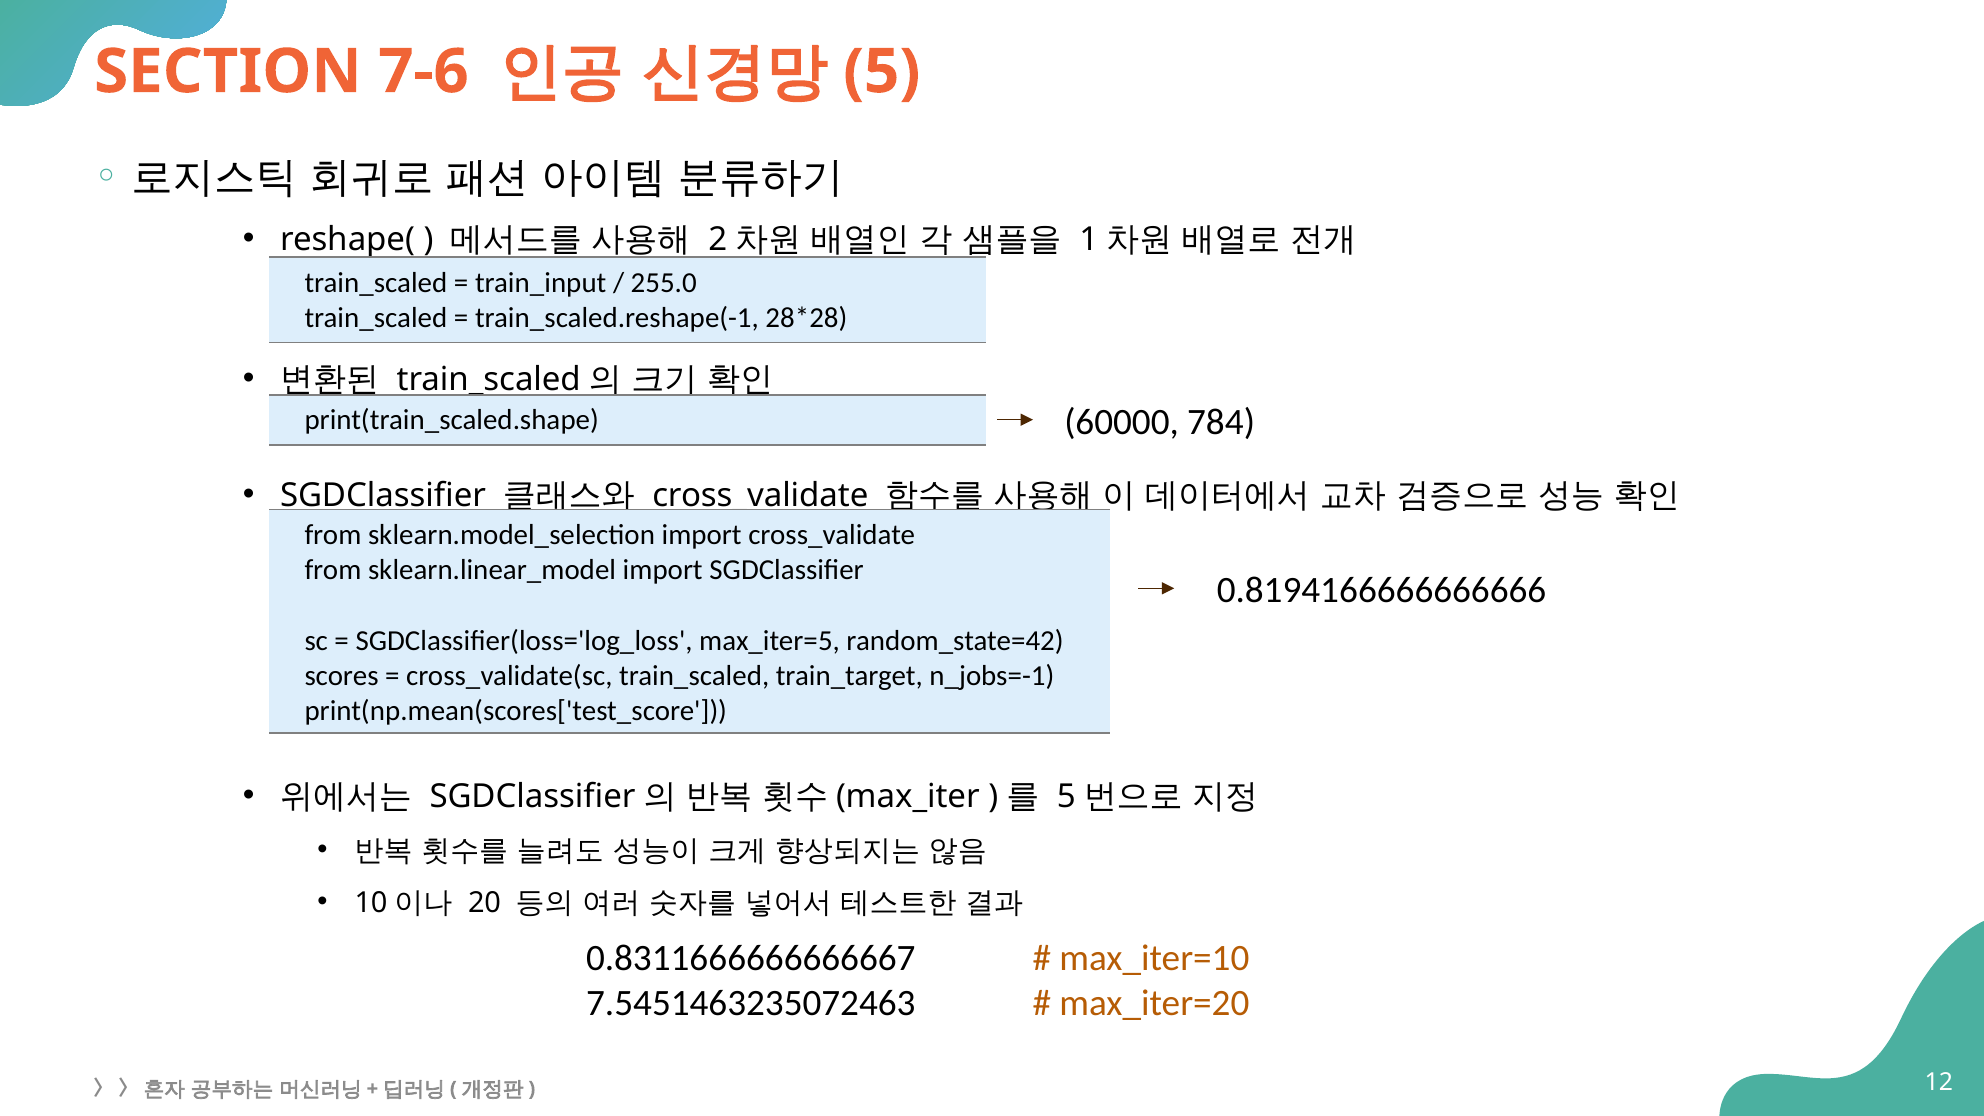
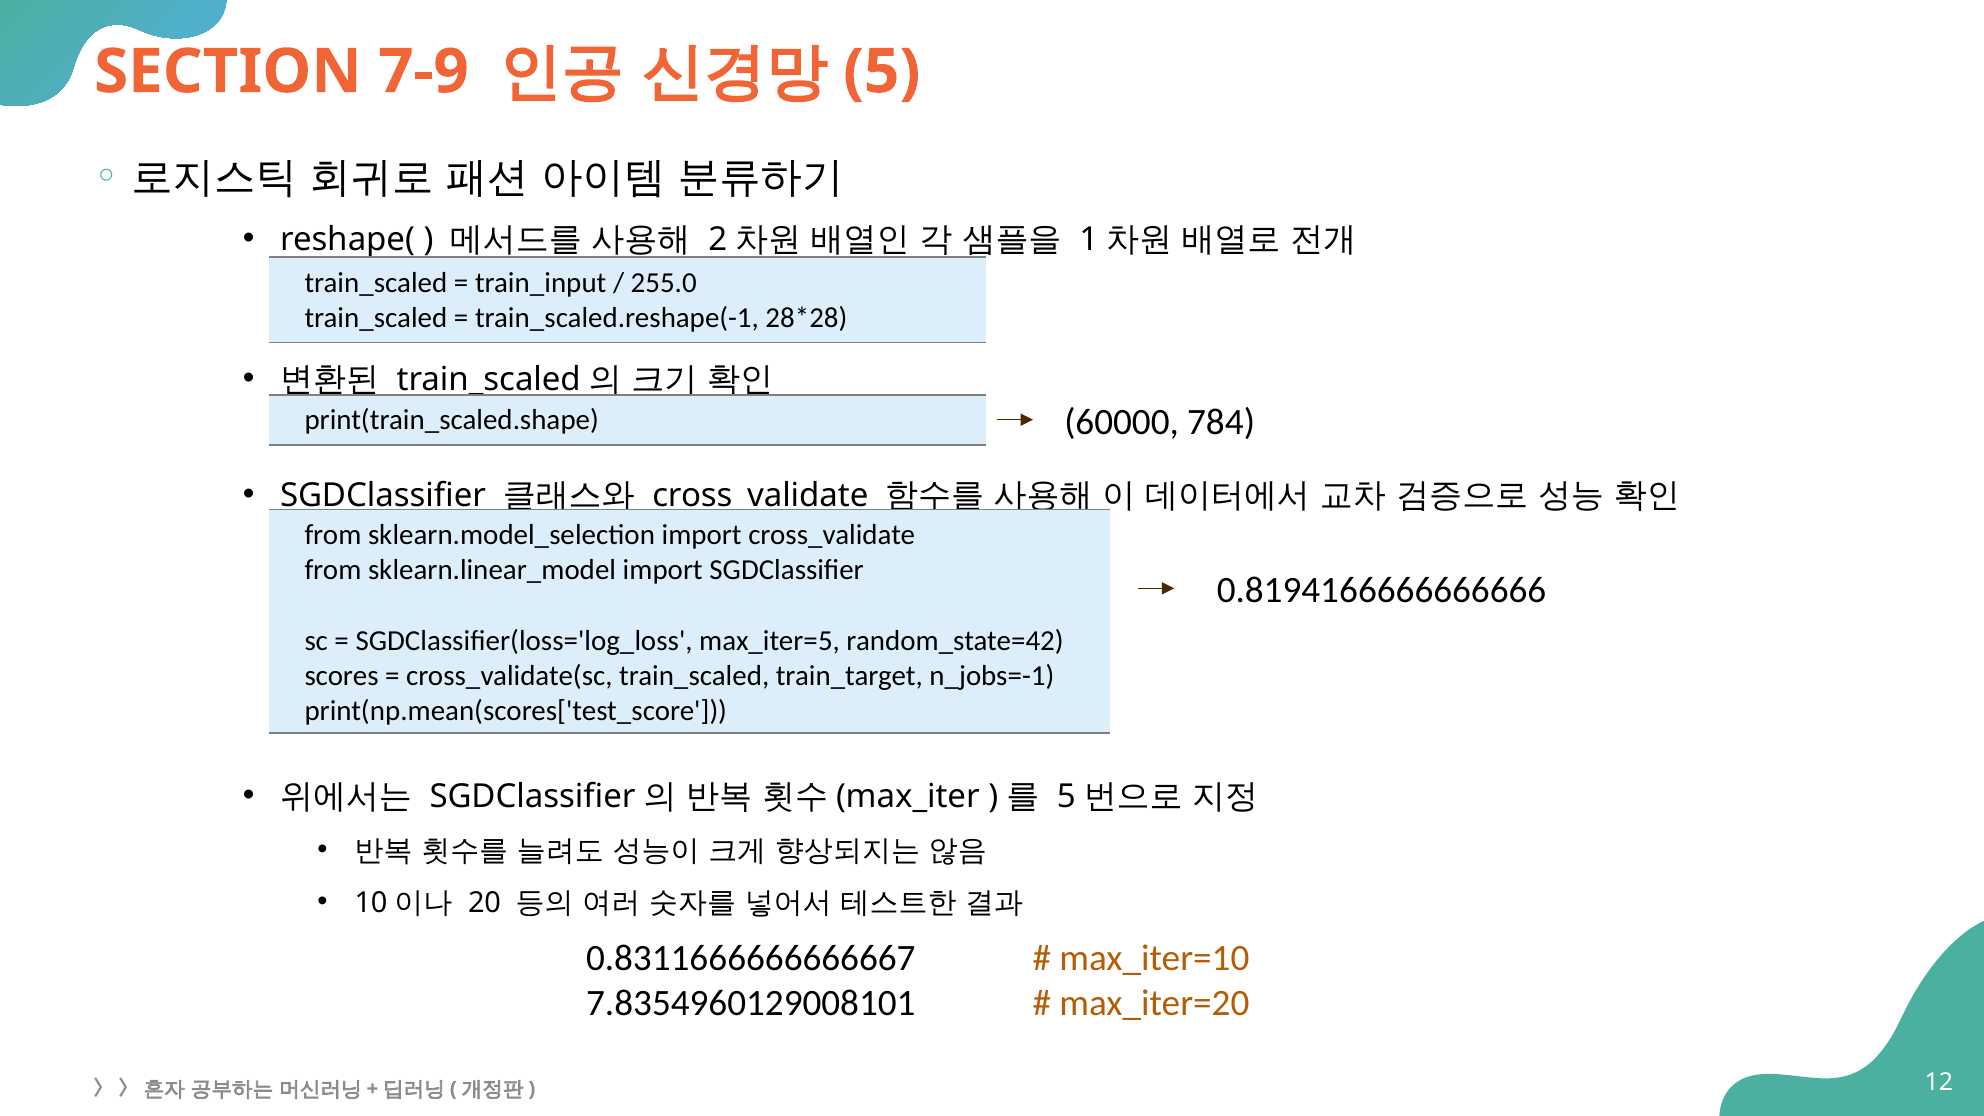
7-6: 7-6 -> 7-9
7.5451463235072463: 7.5451463235072463 -> 7.8354960129008101
